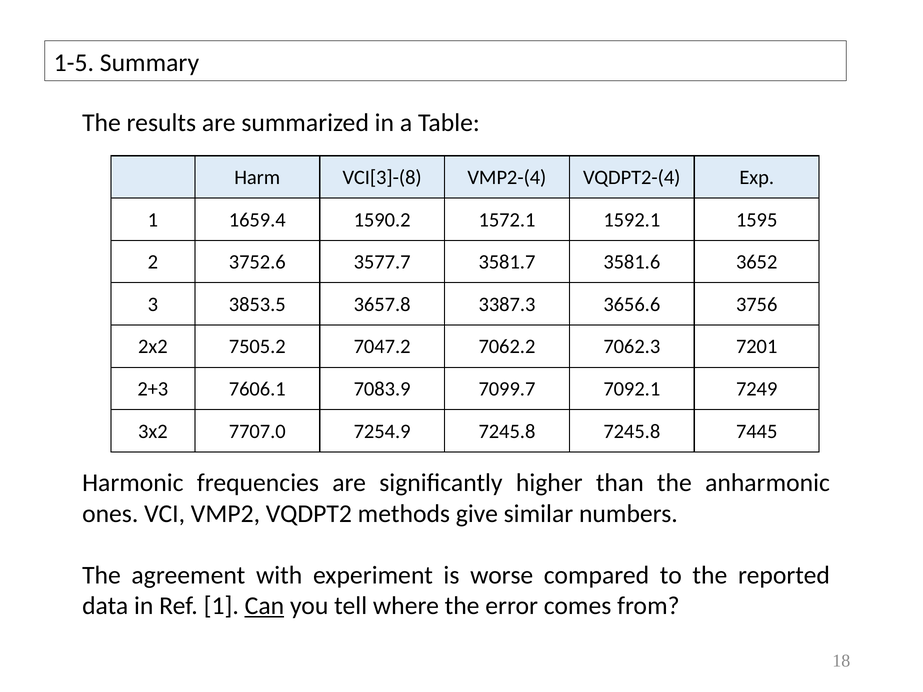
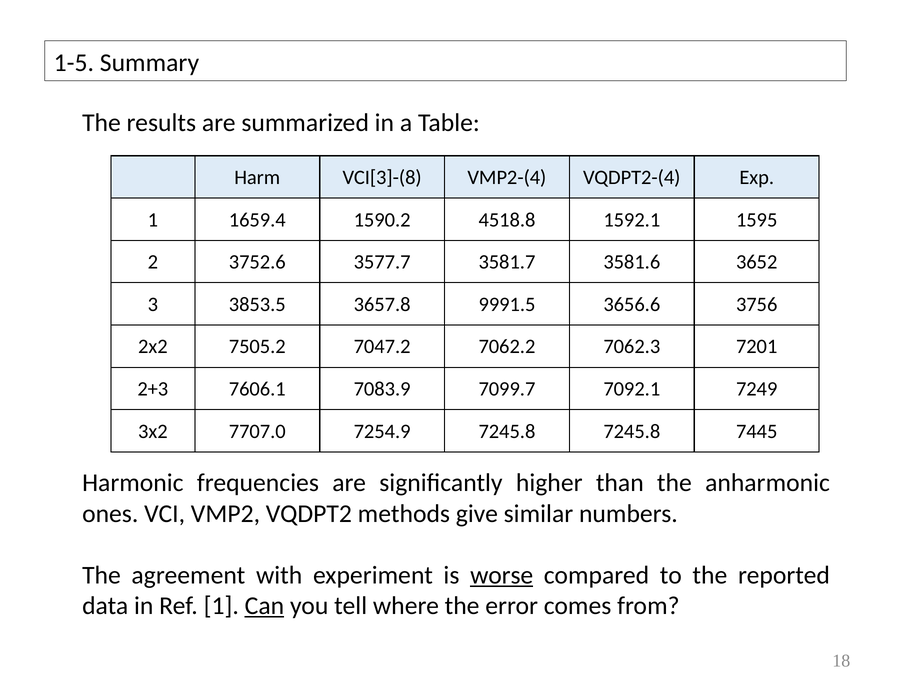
1572.1: 1572.1 -> 4518.8
3387.3: 3387.3 -> 9991.5
worse underline: none -> present
